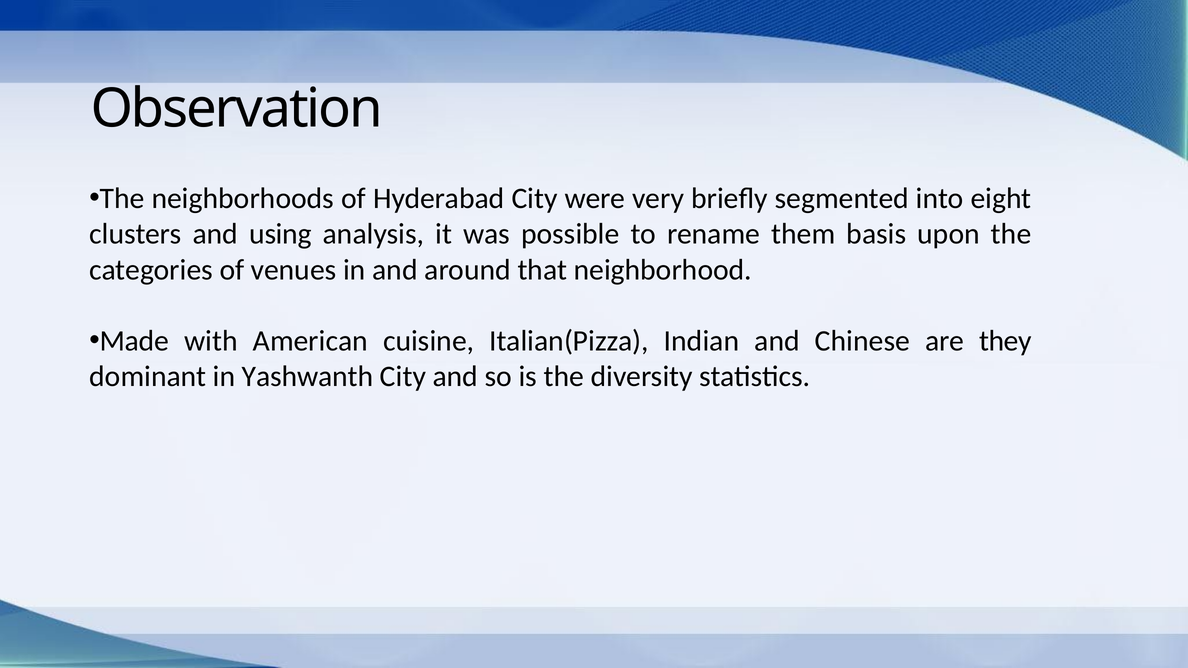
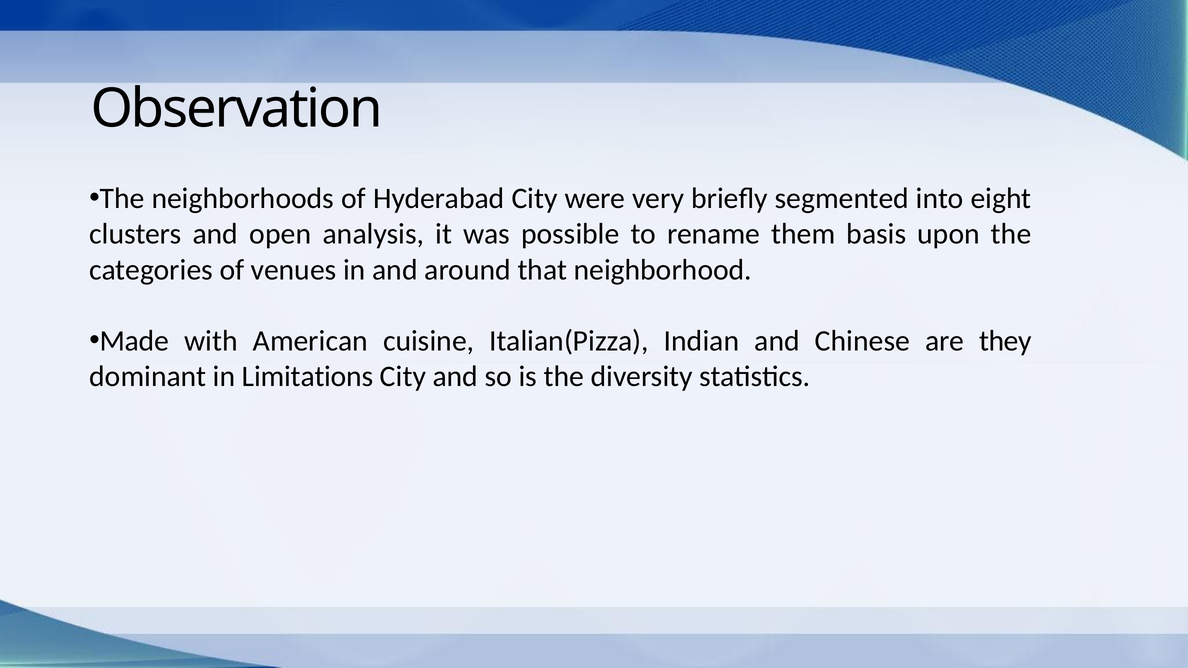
using: using -> open
Yashwanth: Yashwanth -> Limitations
